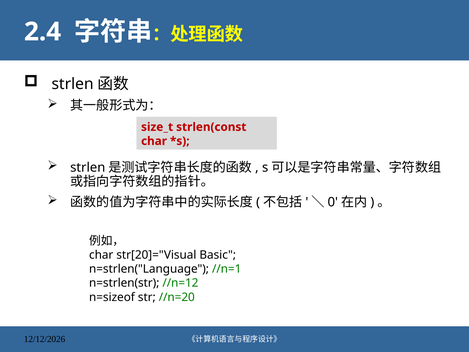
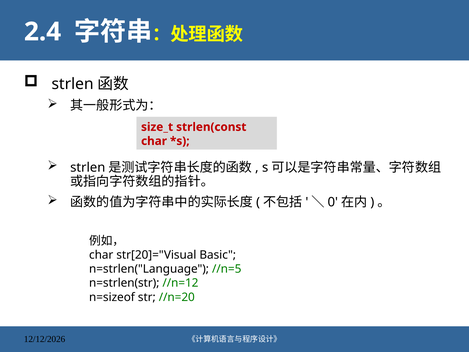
//n=1: //n=1 -> //n=5
